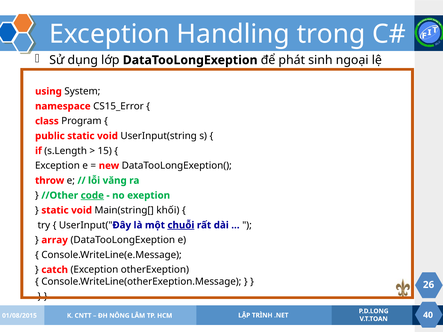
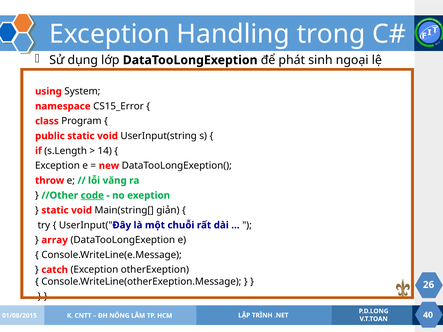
15: 15 -> 14
khối: khối -> giản
chuỗi underline: present -> none
